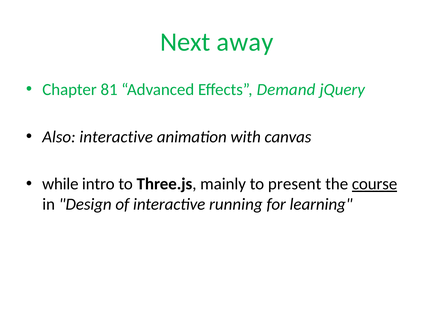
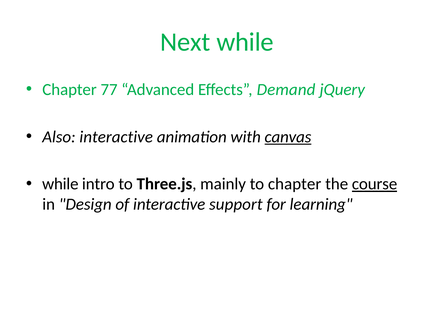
Next away: away -> while
81: 81 -> 77
canvas underline: none -> present
to present: present -> chapter
running: running -> support
